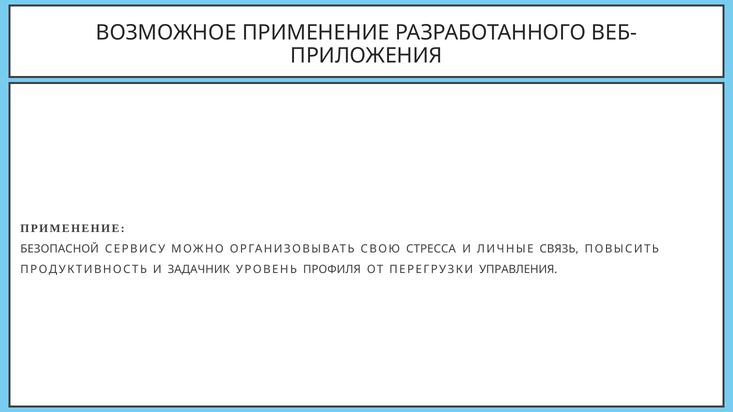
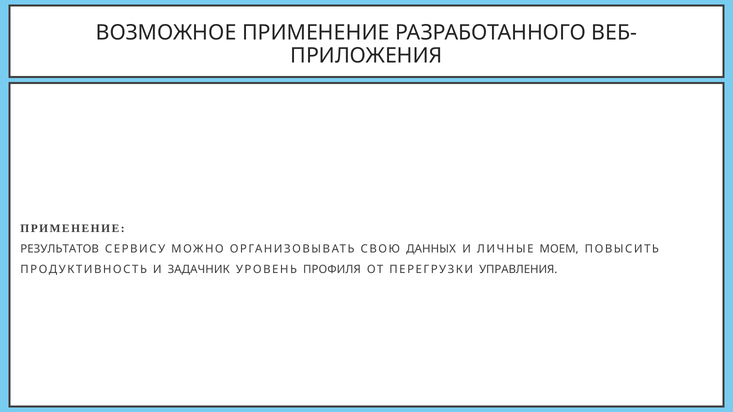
БЕЗОПАСНОЙ: БЕЗОПАСНОЙ -> РЕЗУЛЬТАТОВ
СТРЕССА: СТРЕССА -> ДАННЫХ
СВЯЗЬ: СВЯЗЬ -> МОЕМ
